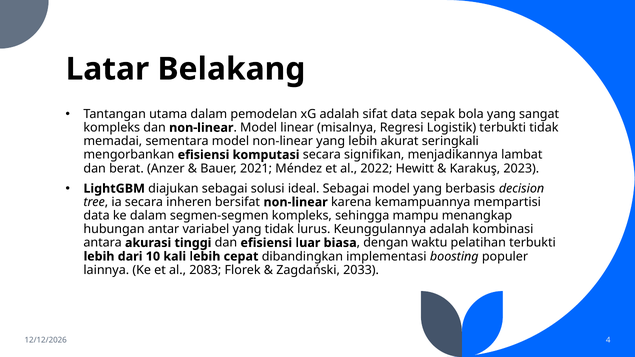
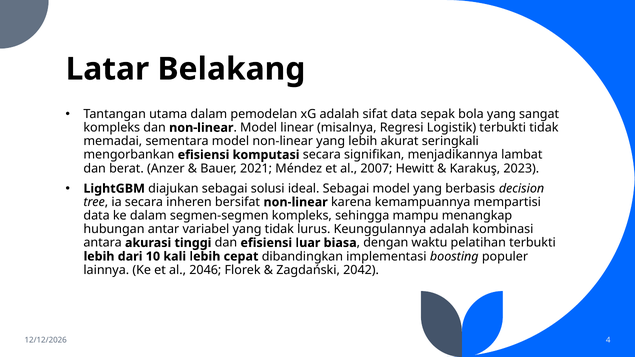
2022: 2022 -> 2007
2083: 2083 -> 2046
2033: 2033 -> 2042
